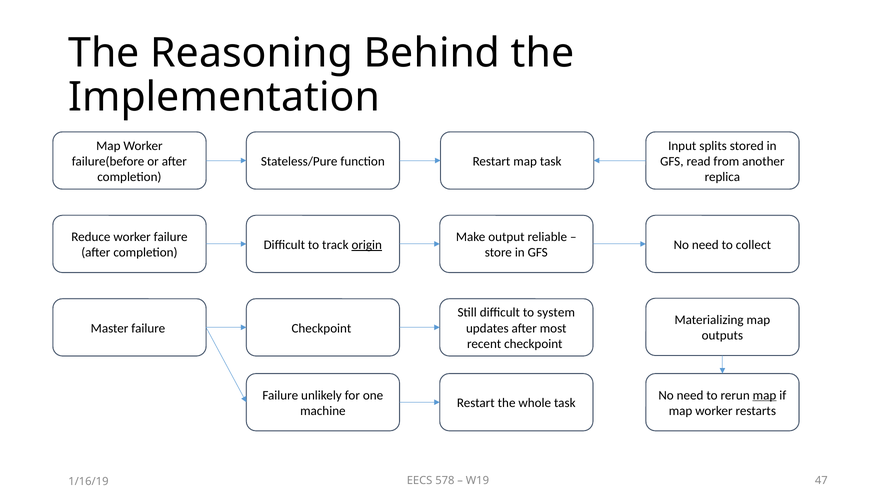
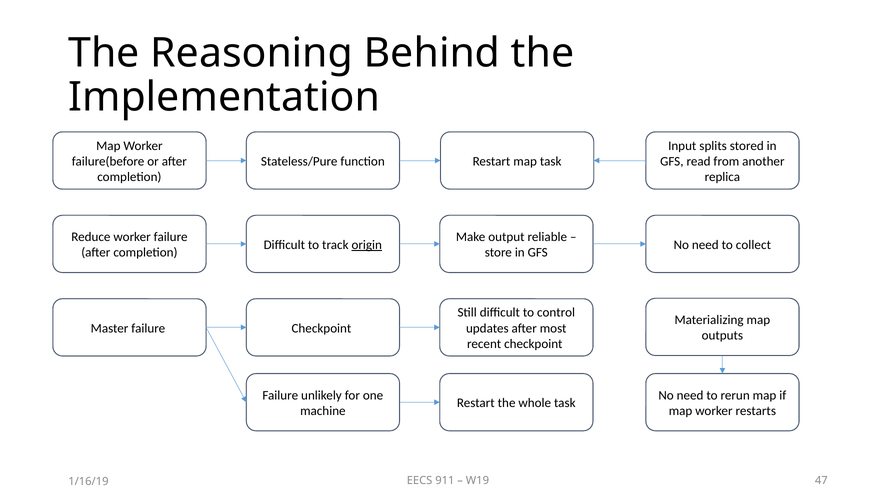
system: system -> control
map at (765, 395) underline: present -> none
578: 578 -> 911
